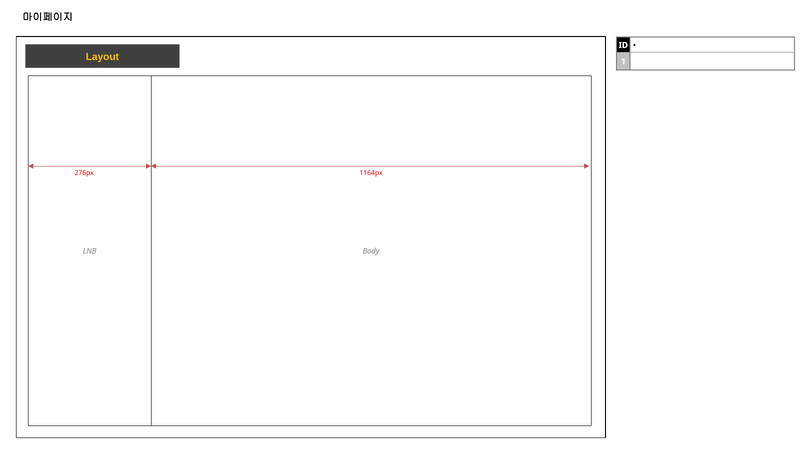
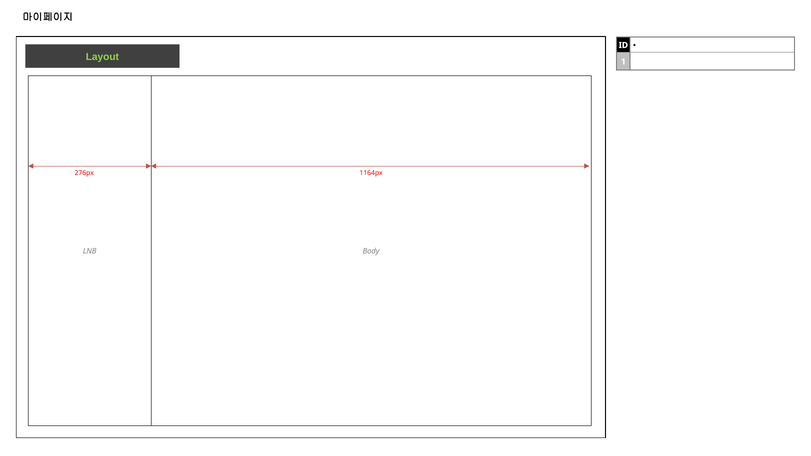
Layout colour: yellow -> light green
